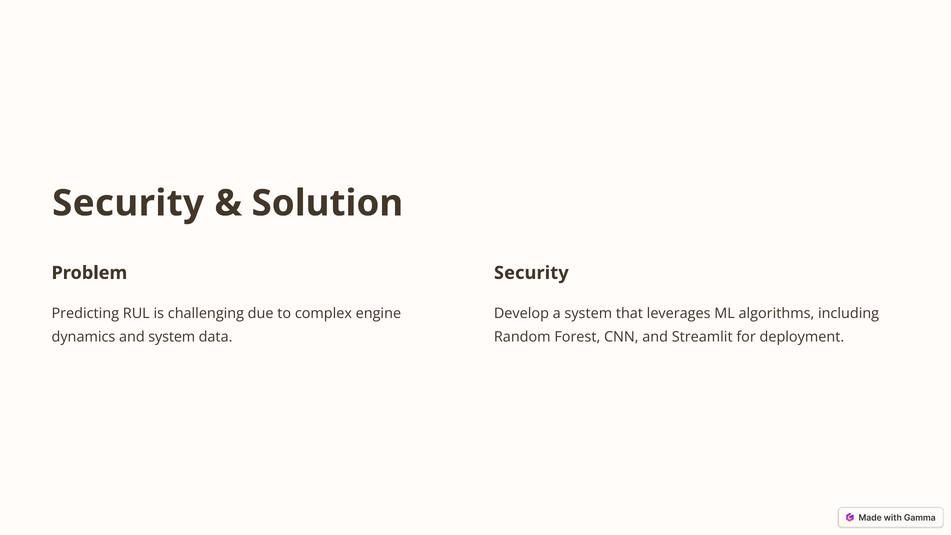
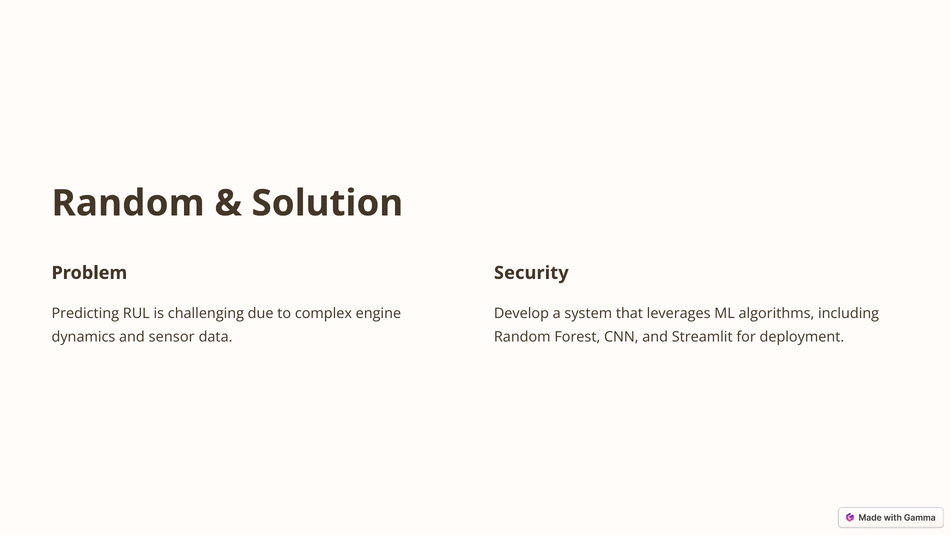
Security at (128, 203): Security -> Random
and system: system -> sensor
